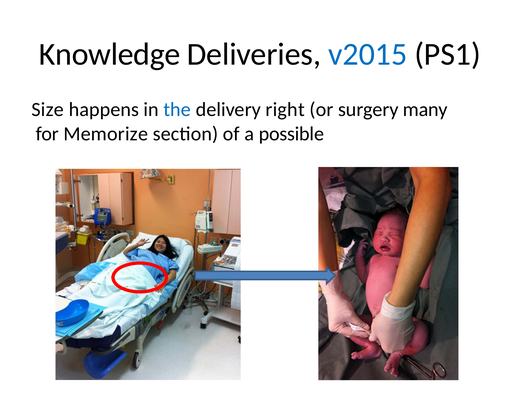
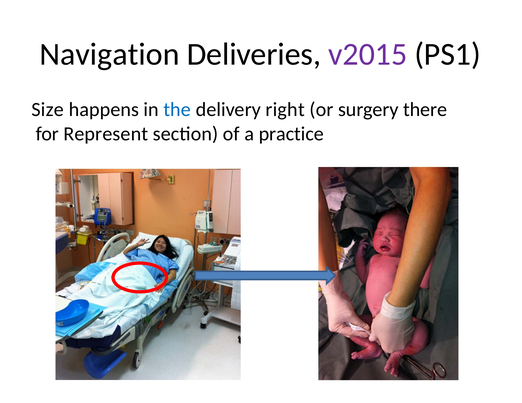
Knowledge: Knowledge -> Navigation
v2015 colour: blue -> purple
many: many -> there
Memorize: Memorize -> Represent
possible: possible -> practice
